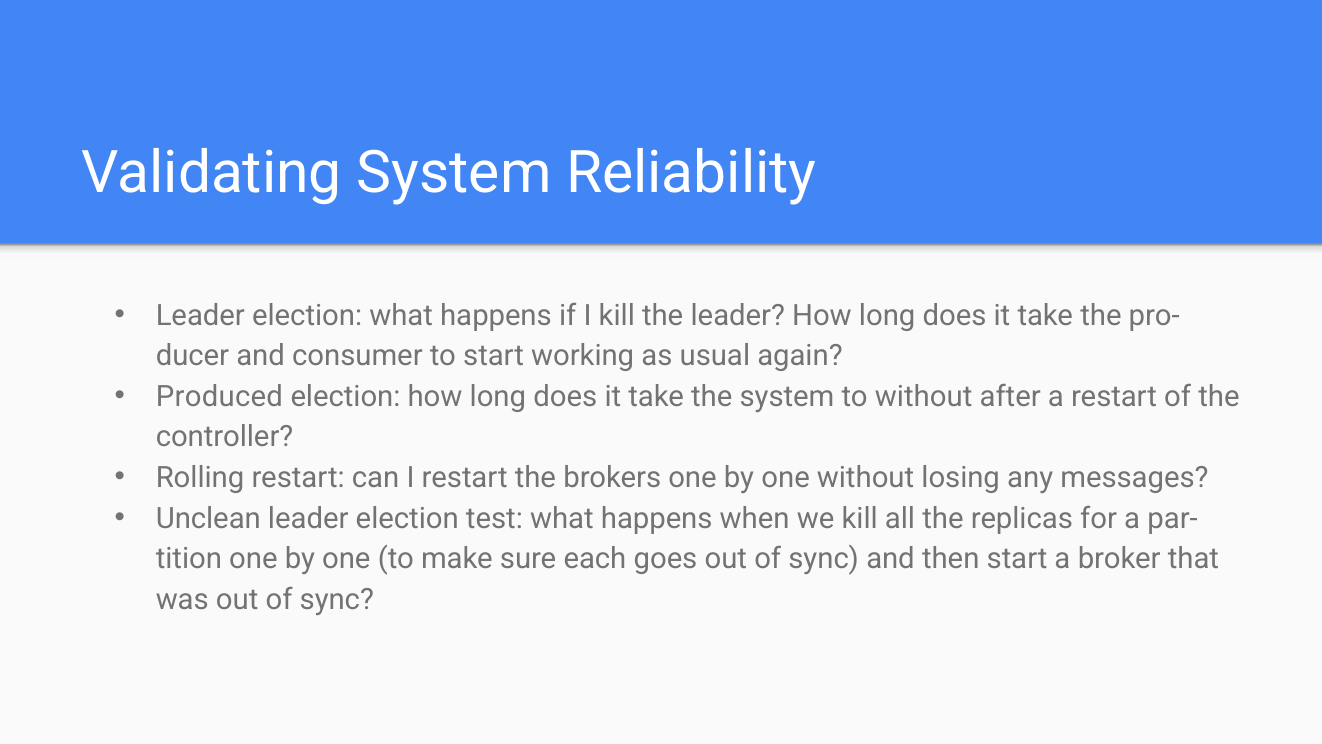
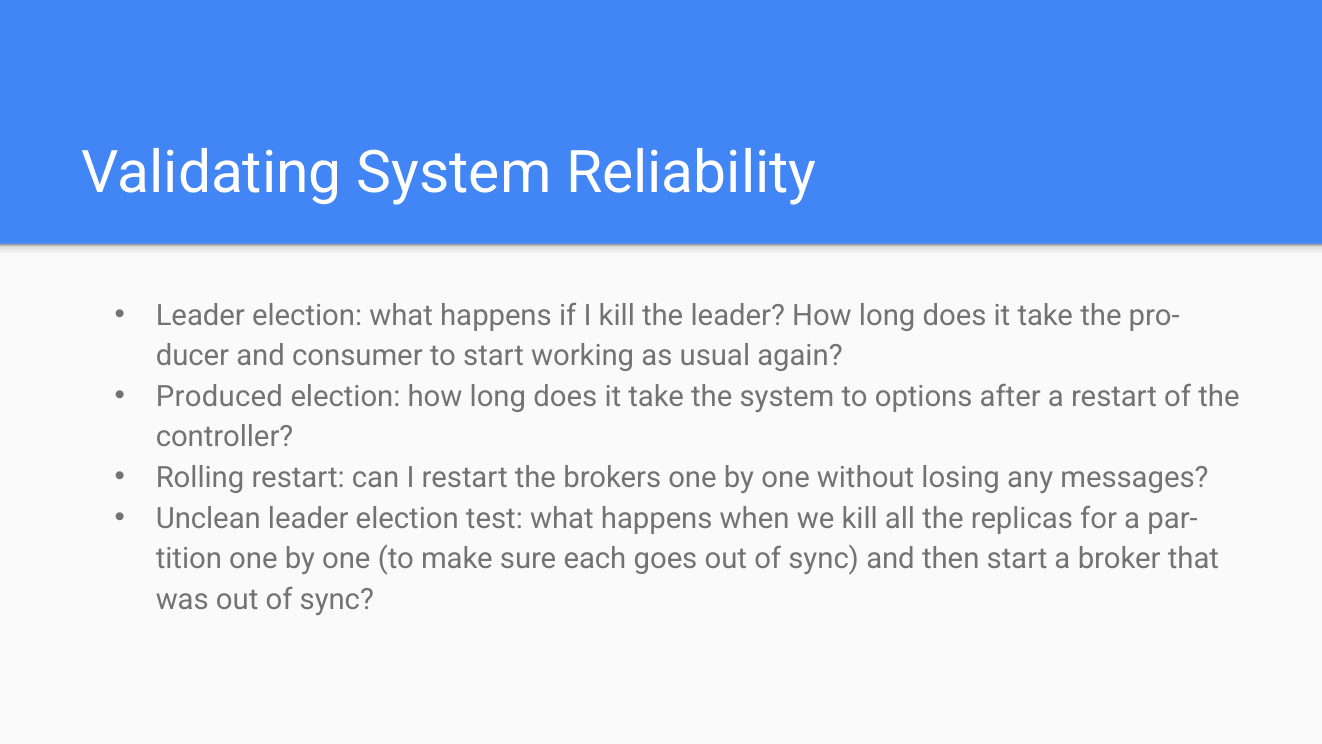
to without: without -> options
